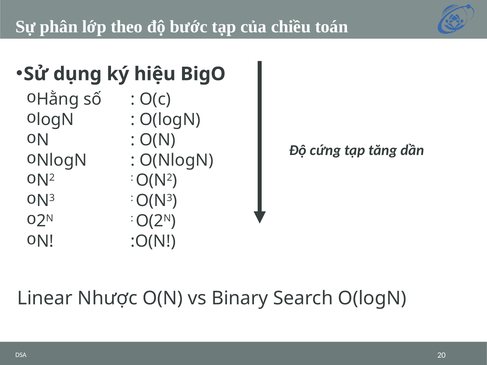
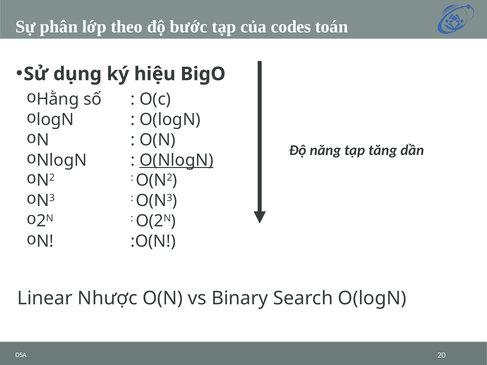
chiều: chiều -> codes
cứng: cứng -> năng
O(NlogN underline: none -> present
